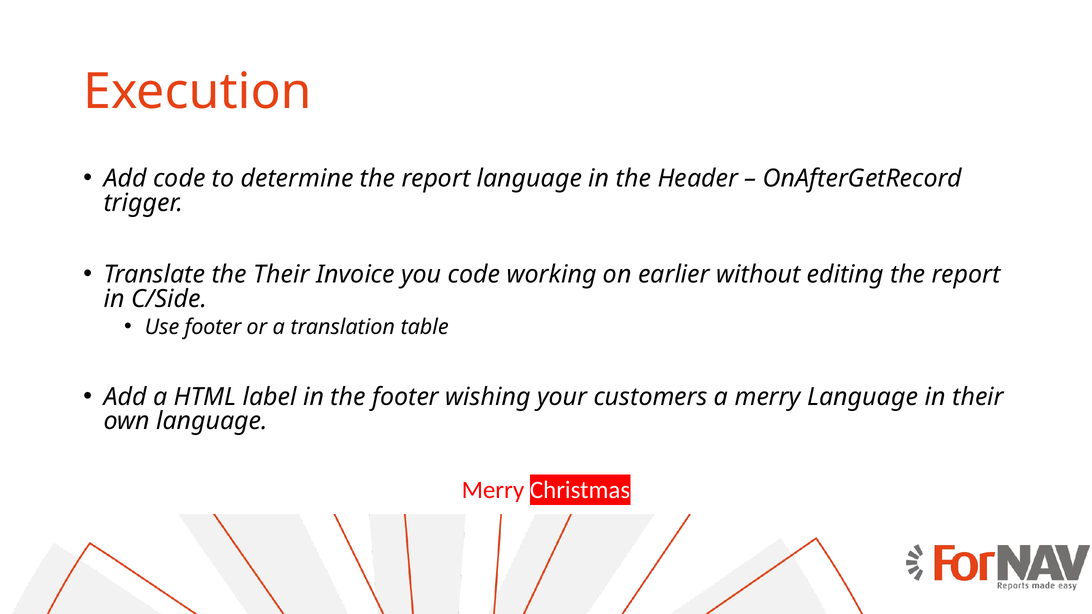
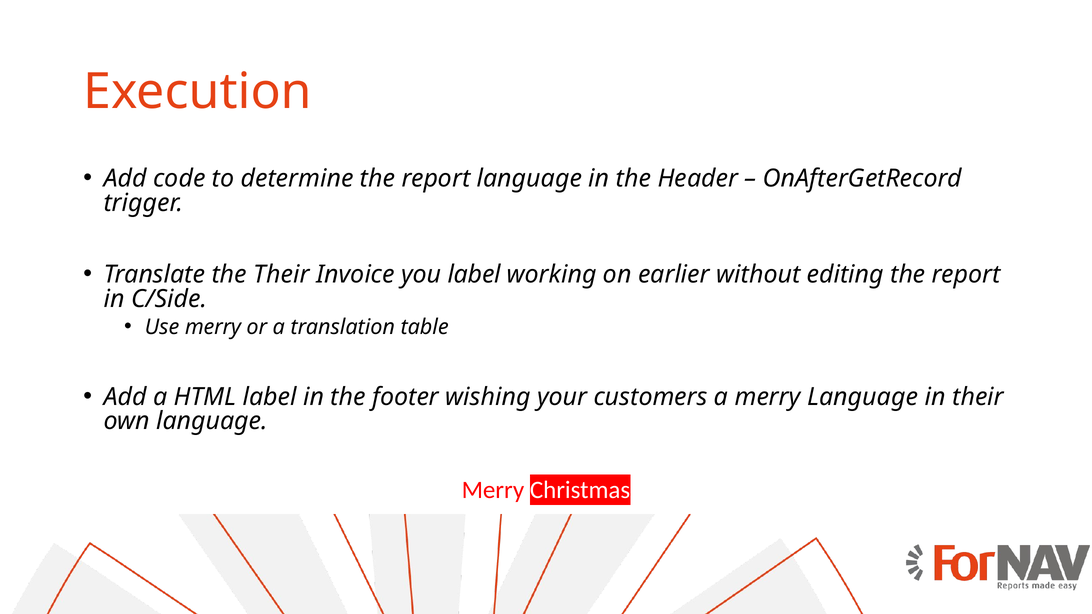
you code: code -> label
Use footer: footer -> merry
